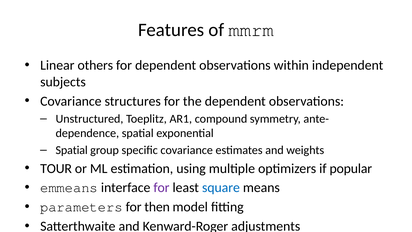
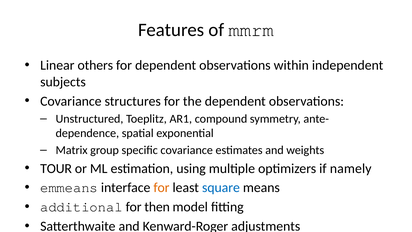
Spatial at (72, 150): Spatial -> Matrix
popular: popular -> namely
for at (161, 188) colour: purple -> orange
parameters: parameters -> additional
